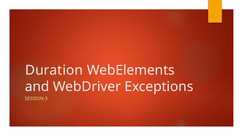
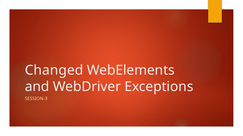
Duration: Duration -> Changed
